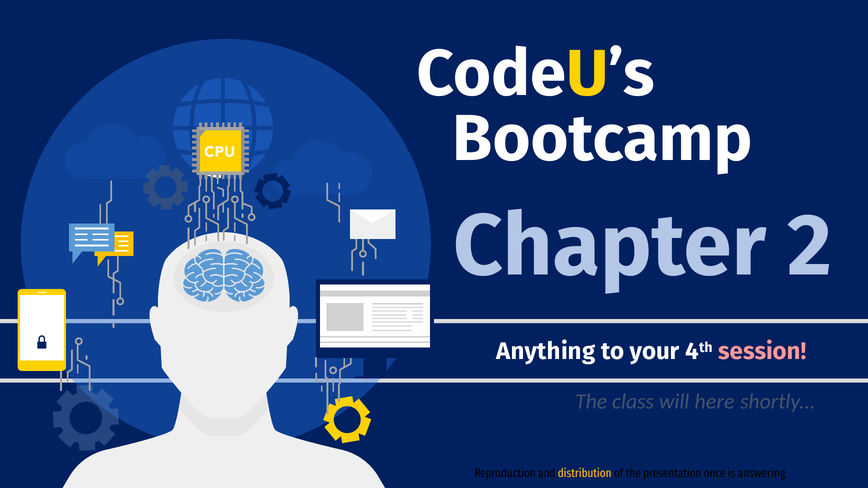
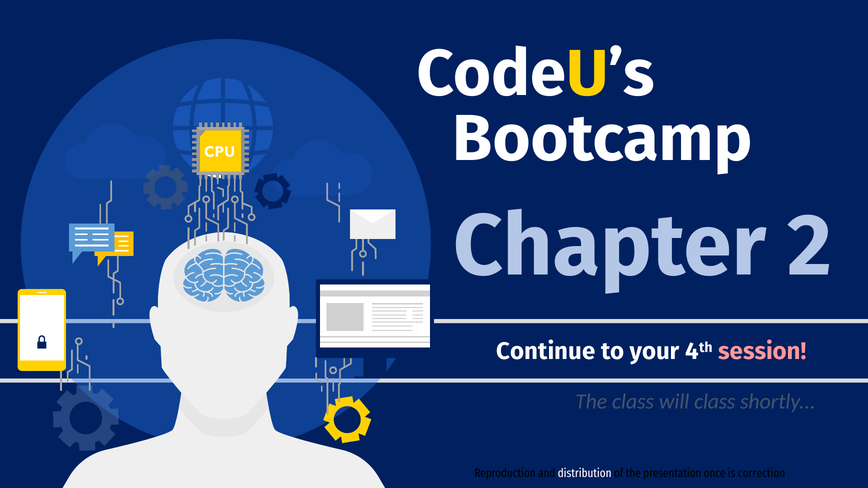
Anything: Anything -> Continue
will here: here -> class
distribution colour: yellow -> white
answering: answering -> correction
